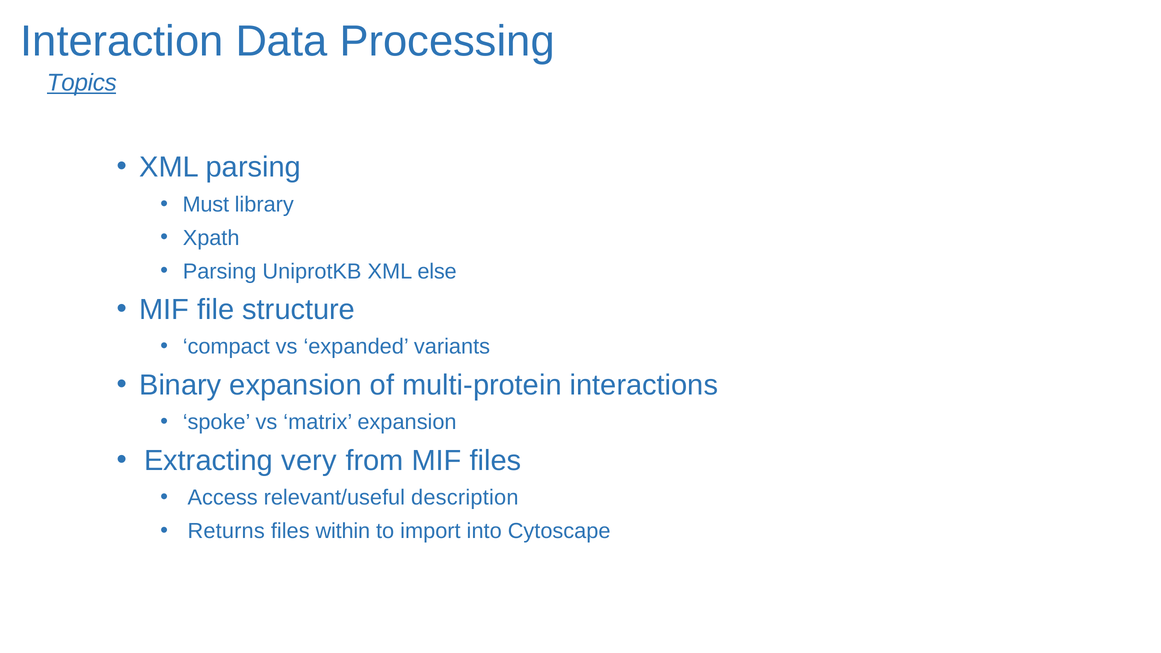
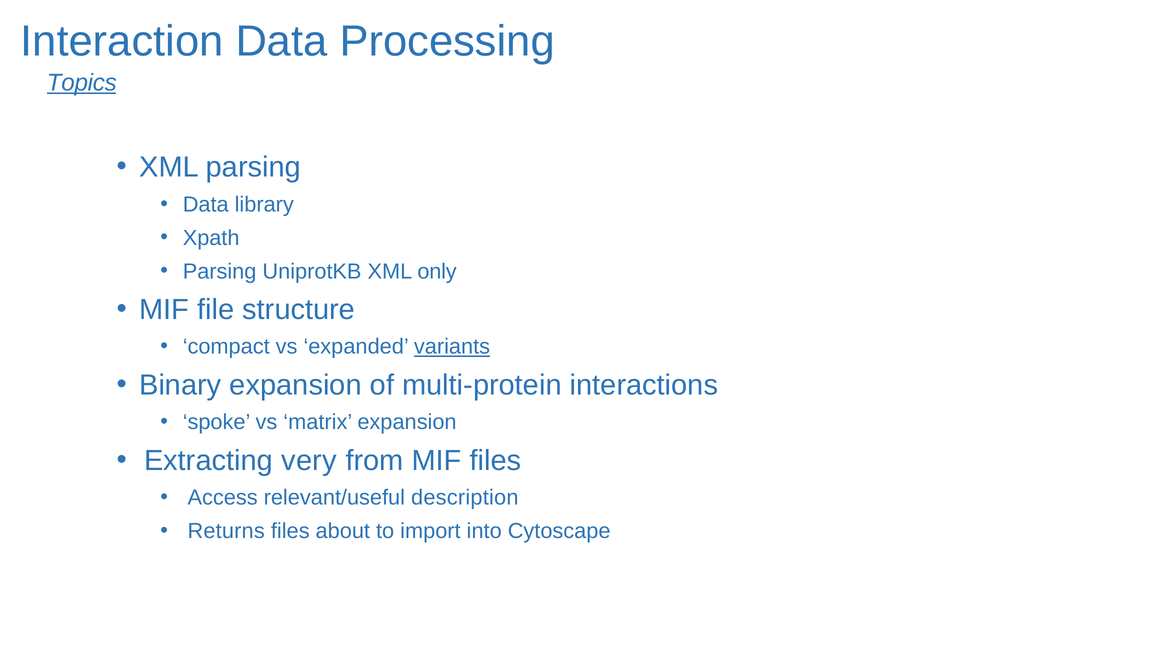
Must at (206, 205): Must -> Data
else: else -> only
variants underline: none -> present
within: within -> about
